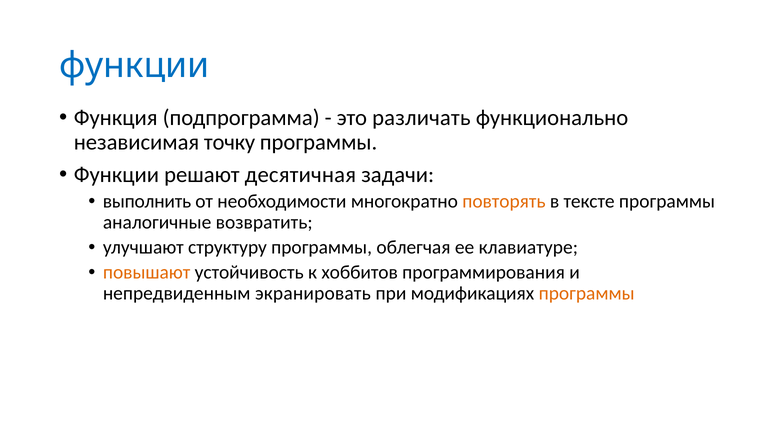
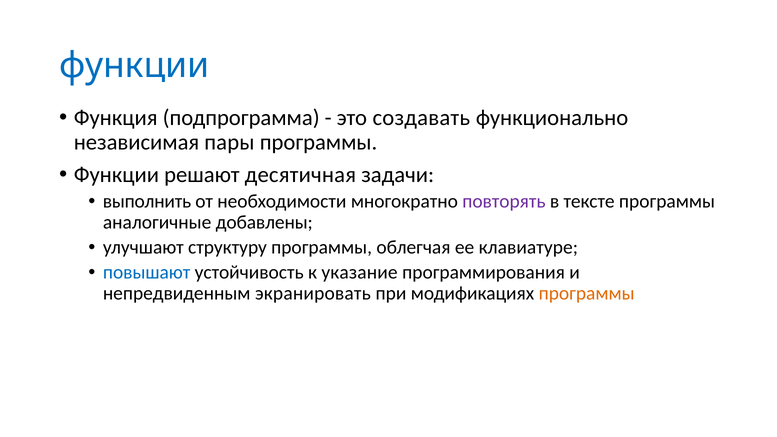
различать: различать -> создавать
точку: точку -> пары
повторять colour: orange -> purple
возвратить: возвратить -> добавлены
повышают colour: orange -> blue
хоббитов: хоббитов -> указание
